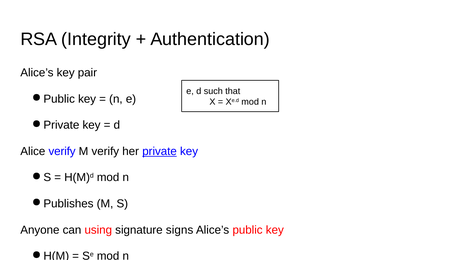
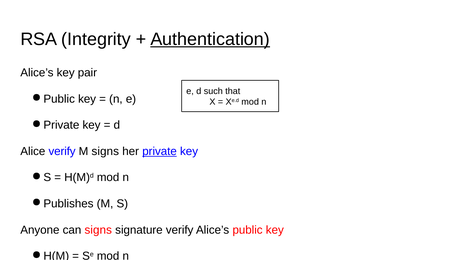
Authentication underline: none -> present
M verify: verify -> signs
can using: using -> signs
signature signs: signs -> verify
